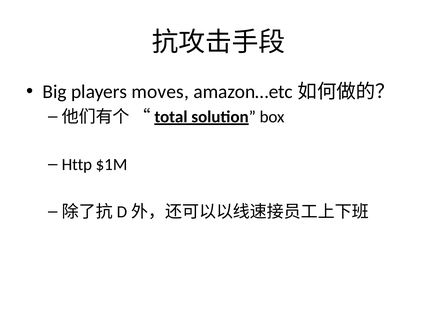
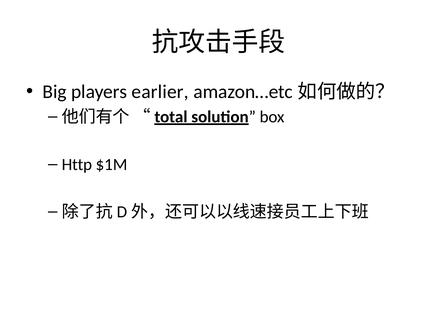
moves: moves -> earlier
